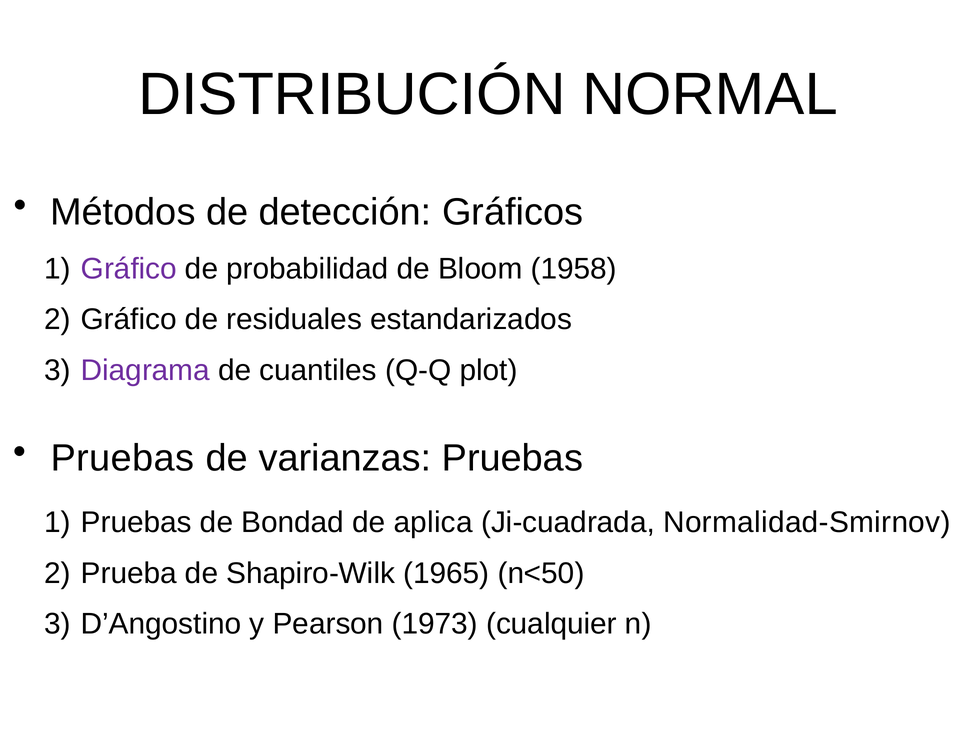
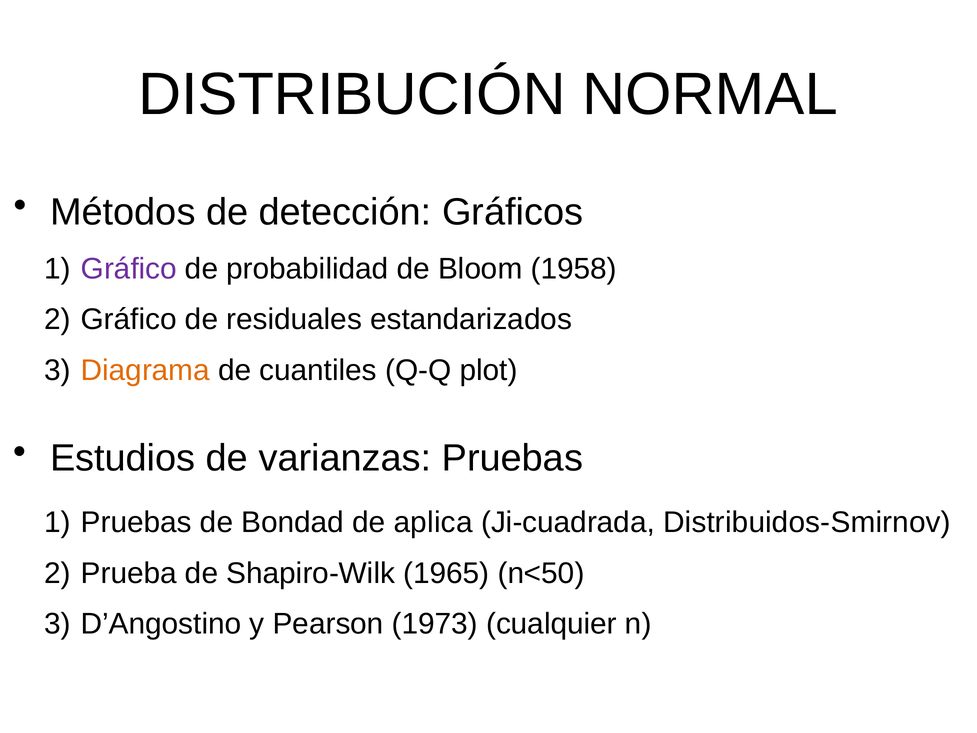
Diagrama colour: purple -> orange
Pruebas at (123, 458): Pruebas -> Estudios
Normalidad-Smirnov: Normalidad-Smirnov -> Distribuidos-Smirnov
